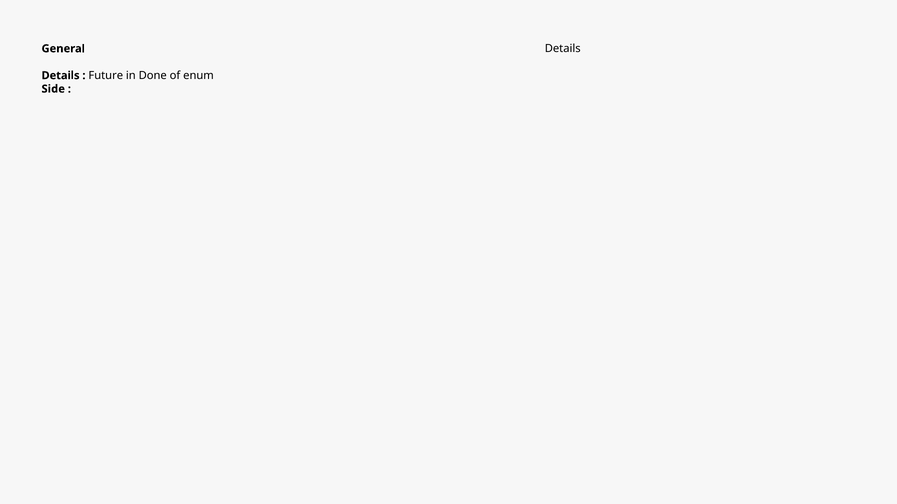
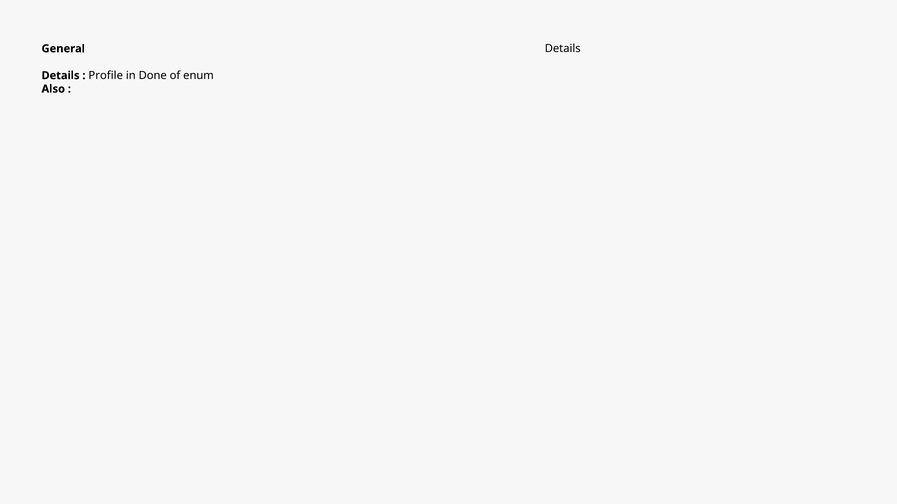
Future: Future -> Profile
Side: Side -> Also
